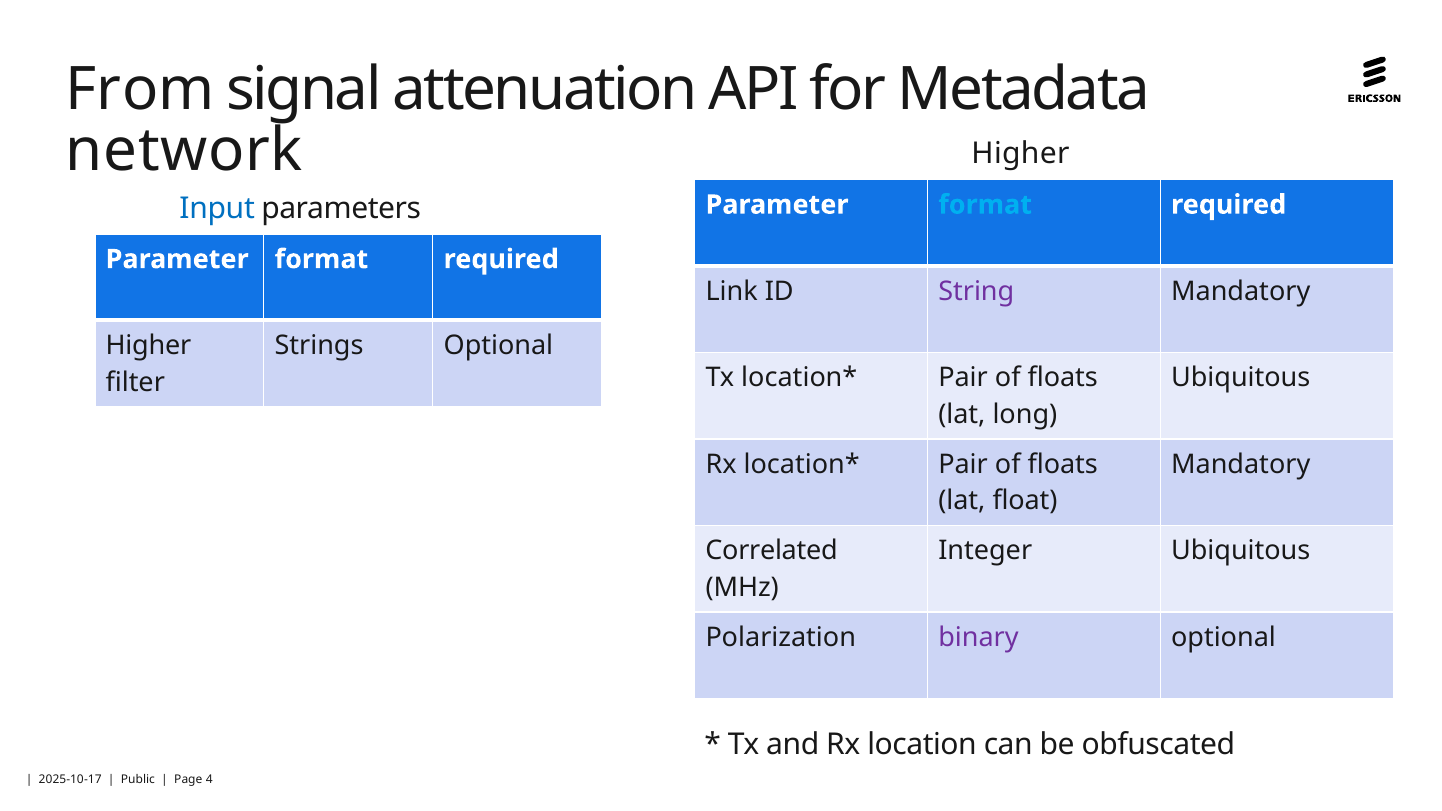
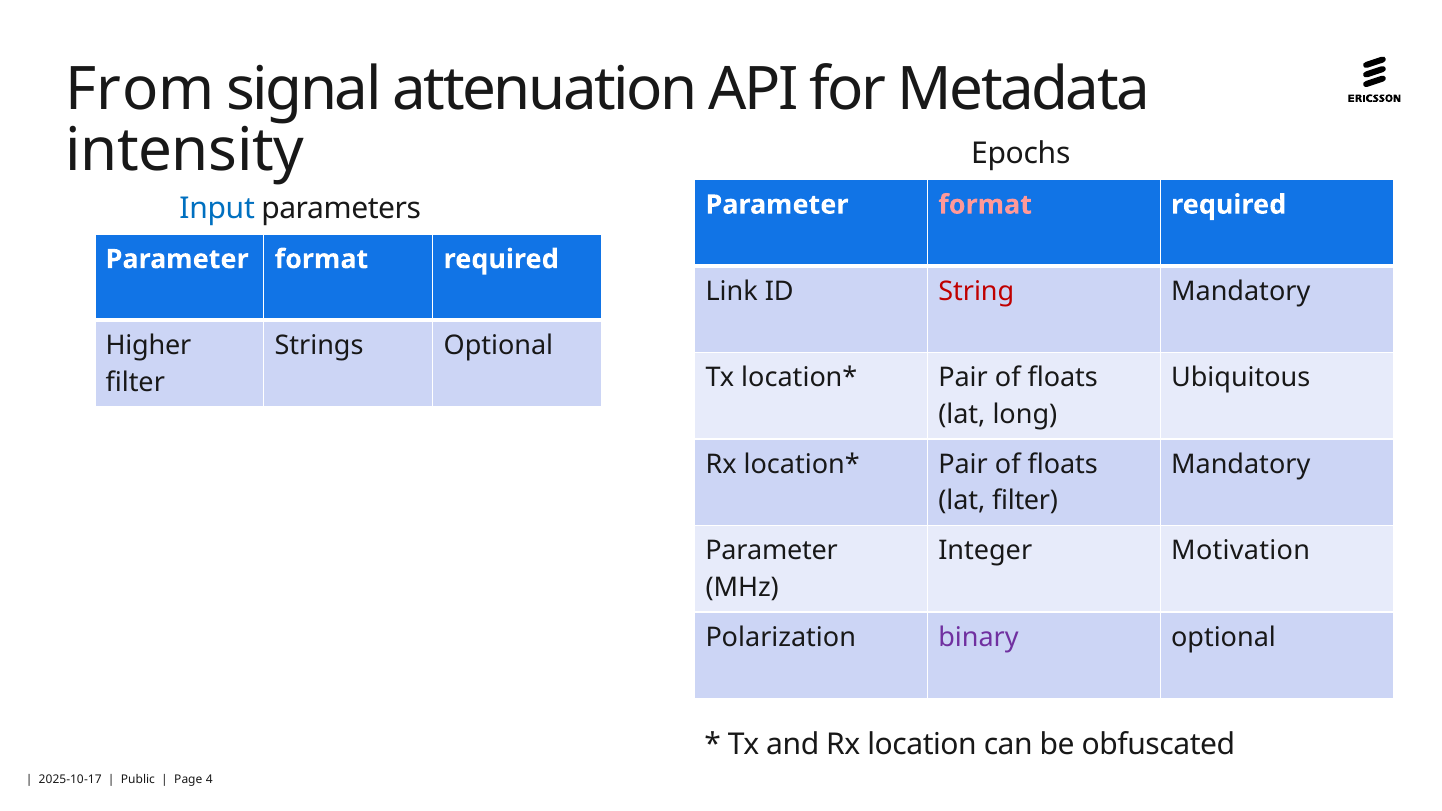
network: network -> intensity
Higher at (1020, 153): Higher -> Epochs
format at (985, 205) colour: light blue -> pink
String colour: purple -> red
lat float: float -> filter
Correlated at (772, 551): Correlated -> Parameter
Integer Ubiquitous: Ubiquitous -> Motivation
